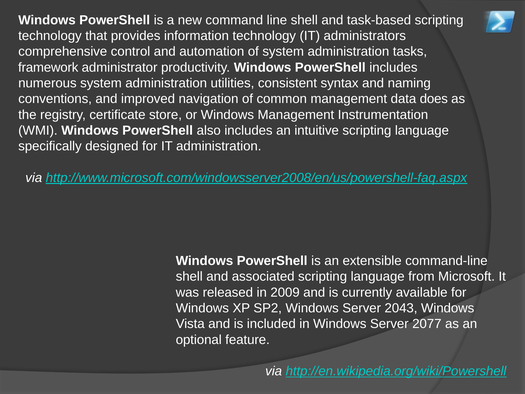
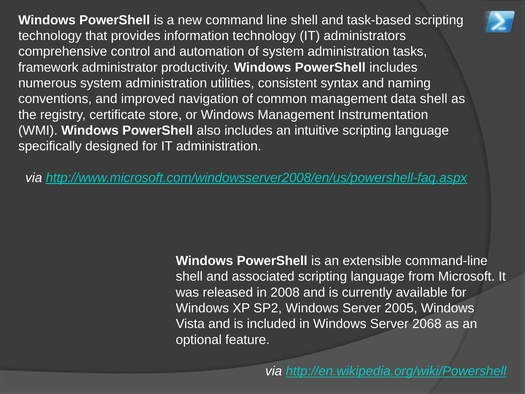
data does: does -> shell
2009: 2009 -> 2008
2043: 2043 -> 2005
2077: 2077 -> 2068
